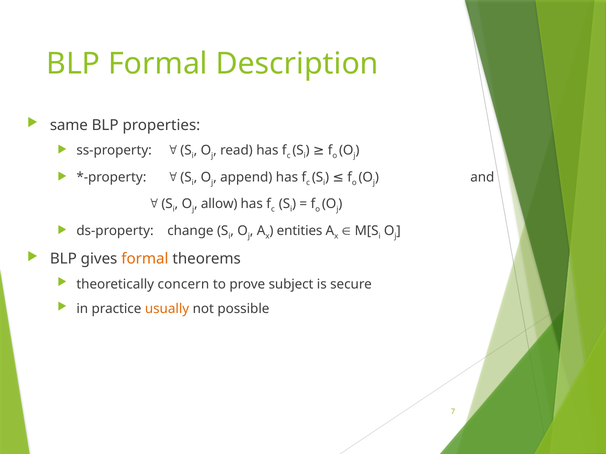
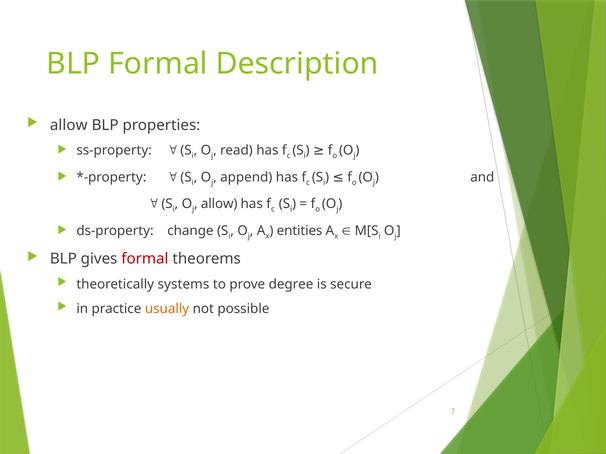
same at (69, 125): same -> allow
formal at (145, 259) colour: orange -> red
concern: concern -> systems
subject: subject -> degree
